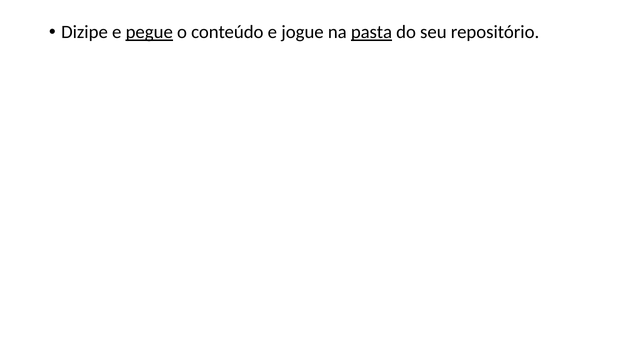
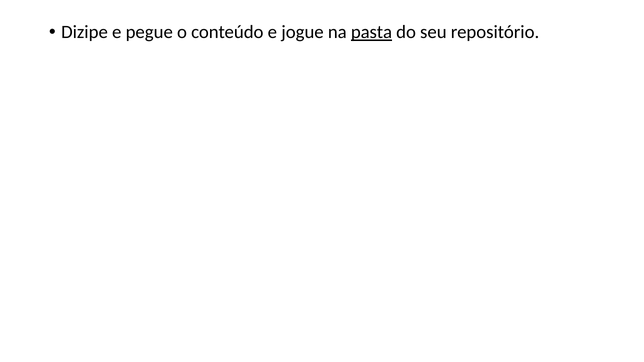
pegue underline: present -> none
